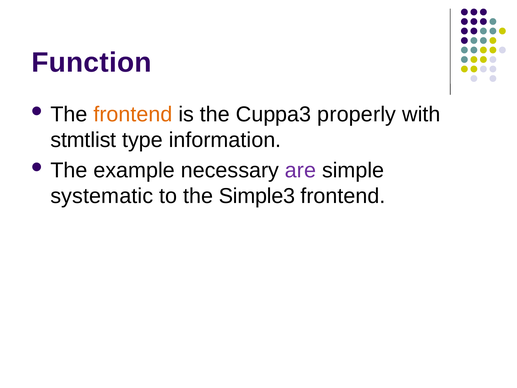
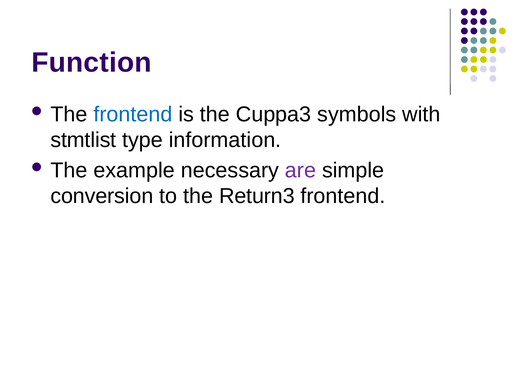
frontend at (133, 114) colour: orange -> blue
properly: properly -> symbols
systematic: systematic -> conversion
Simple3: Simple3 -> Return3
